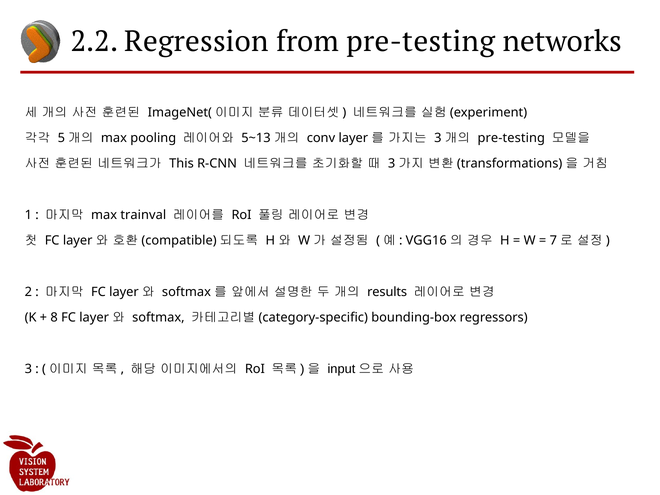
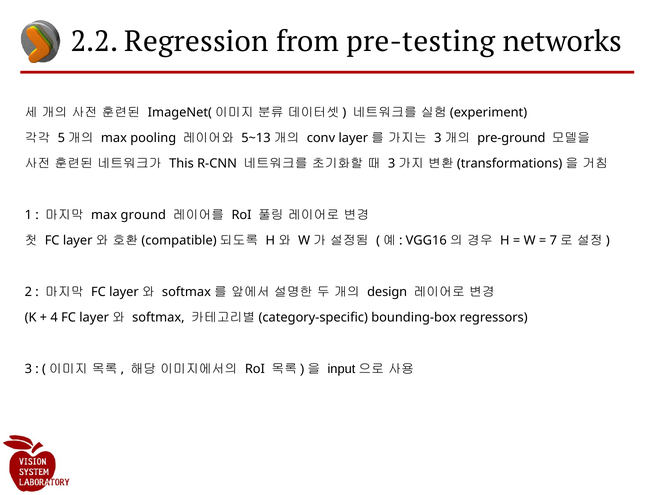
pre-testing at (511, 138): pre-testing -> pre-ground
trainval: trainval -> ground
results: results -> design
8: 8 -> 4
